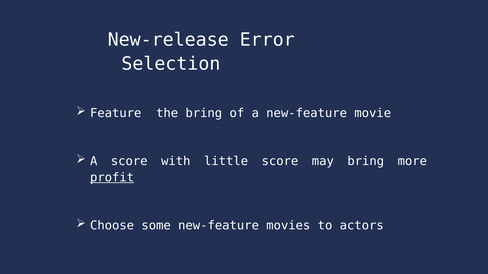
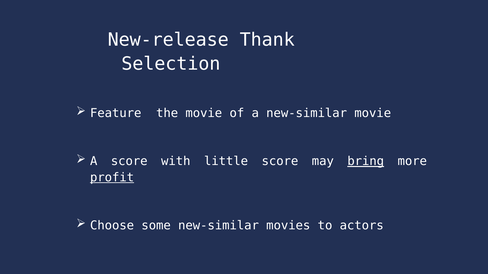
Error: Error -> Thank
the bring: bring -> movie
a new-feature: new-feature -> new-similar
bring at (366, 162) underline: none -> present
some new-feature: new-feature -> new-similar
